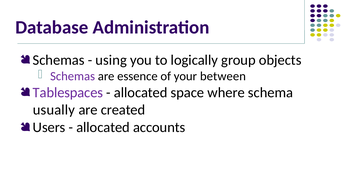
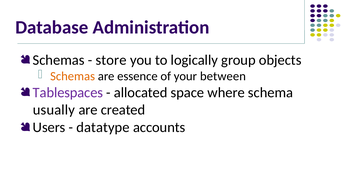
using: using -> store
Schemas at (73, 76) colour: purple -> orange
allocated at (103, 127): allocated -> datatype
